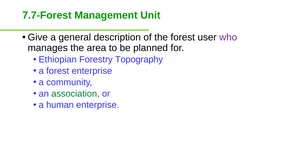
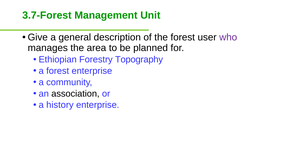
7.7-Forest: 7.7-Forest -> 3.7-Forest
association colour: green -> black
human: human -> history
